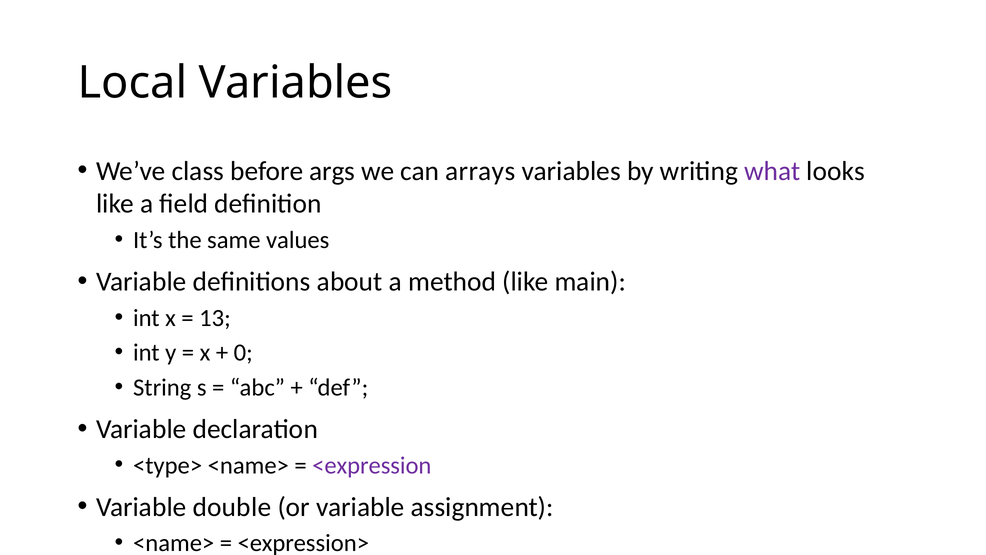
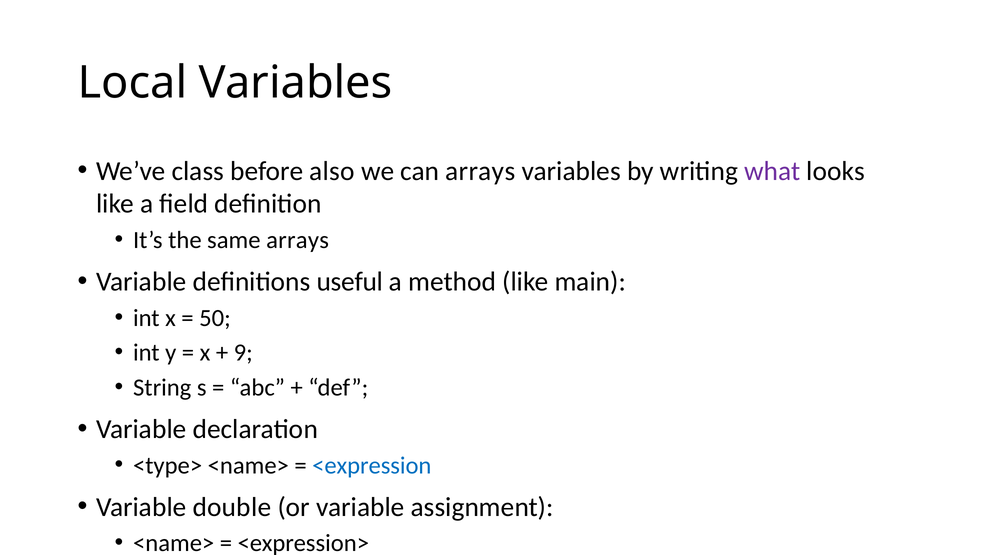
args: args -> also
same values: values -> arrays
about: about -> useful
13: 13 -> 50
0: 0 -> 9
<expression colour: purple -> blue
